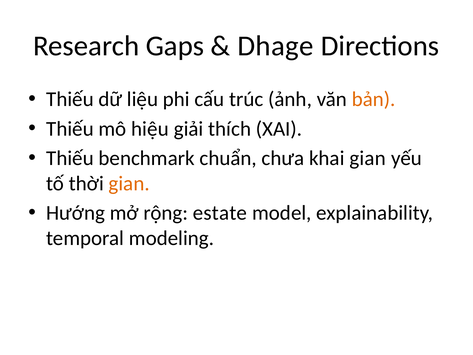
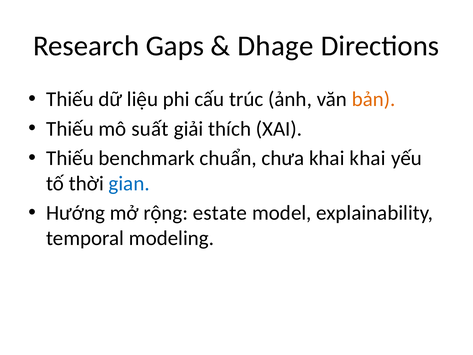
hiệu: hiệu -> suất
khai gian: gian -> khai
gian at (129, 183) colour: orange -> blue
